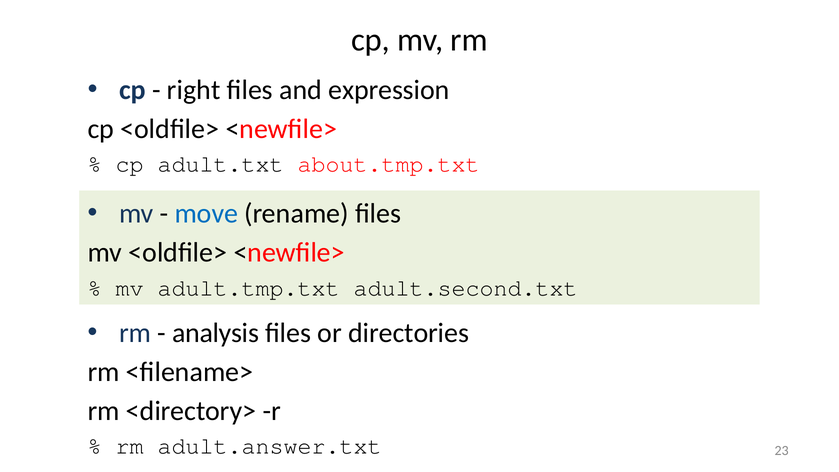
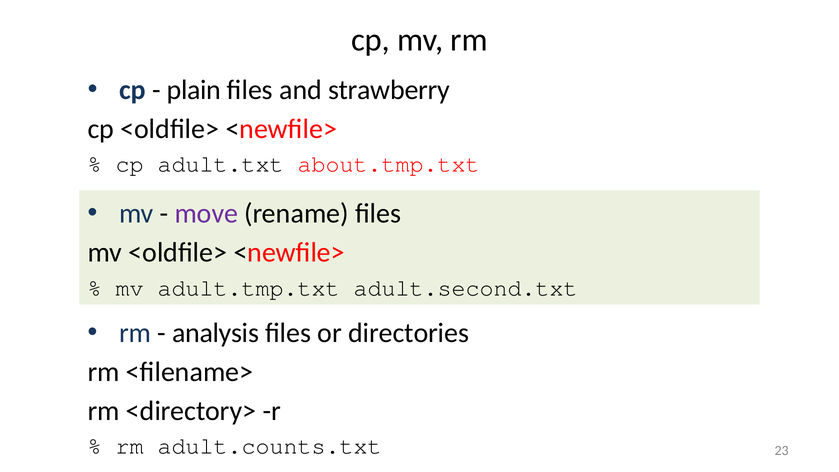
right: right -> plain
expression: expression -> strawberry
move colour: blue -> purple
adult.answer.txt: adult.answer.txt -> adult.counts.txt
